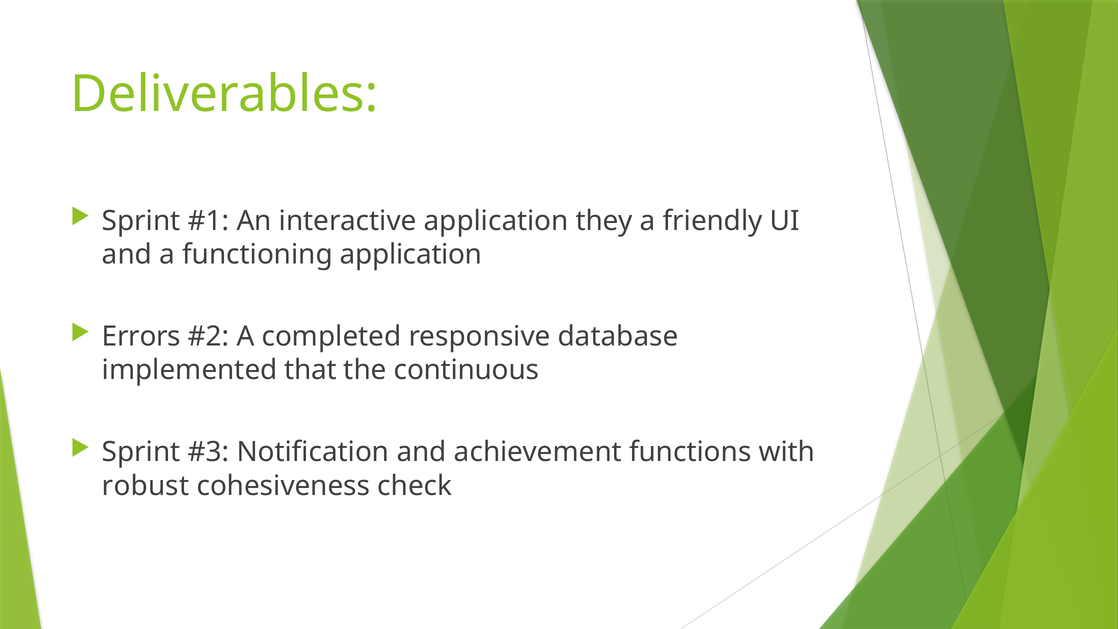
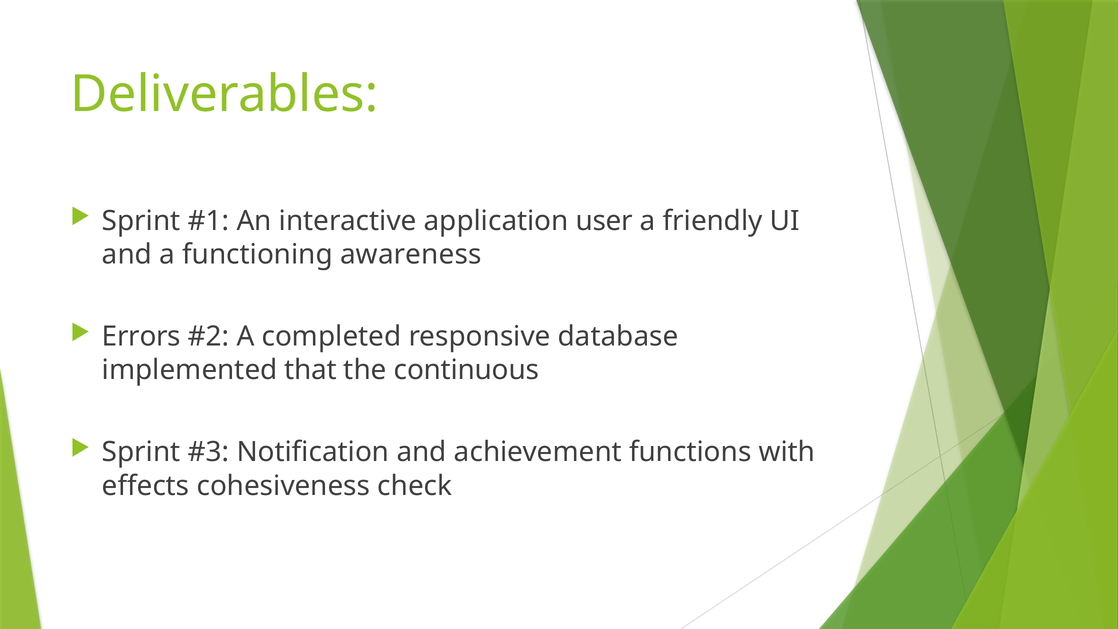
they: they -> user
functioning application: application -> awareness
robust: robust -> effects
